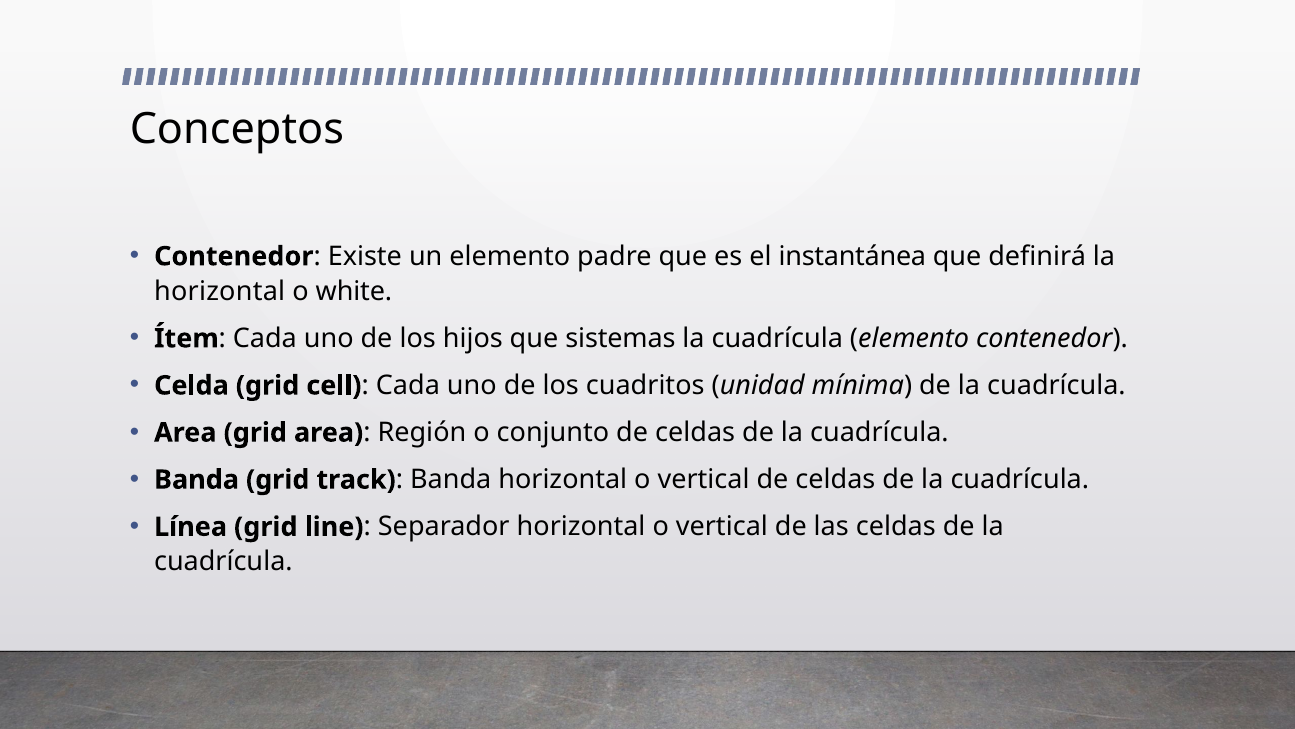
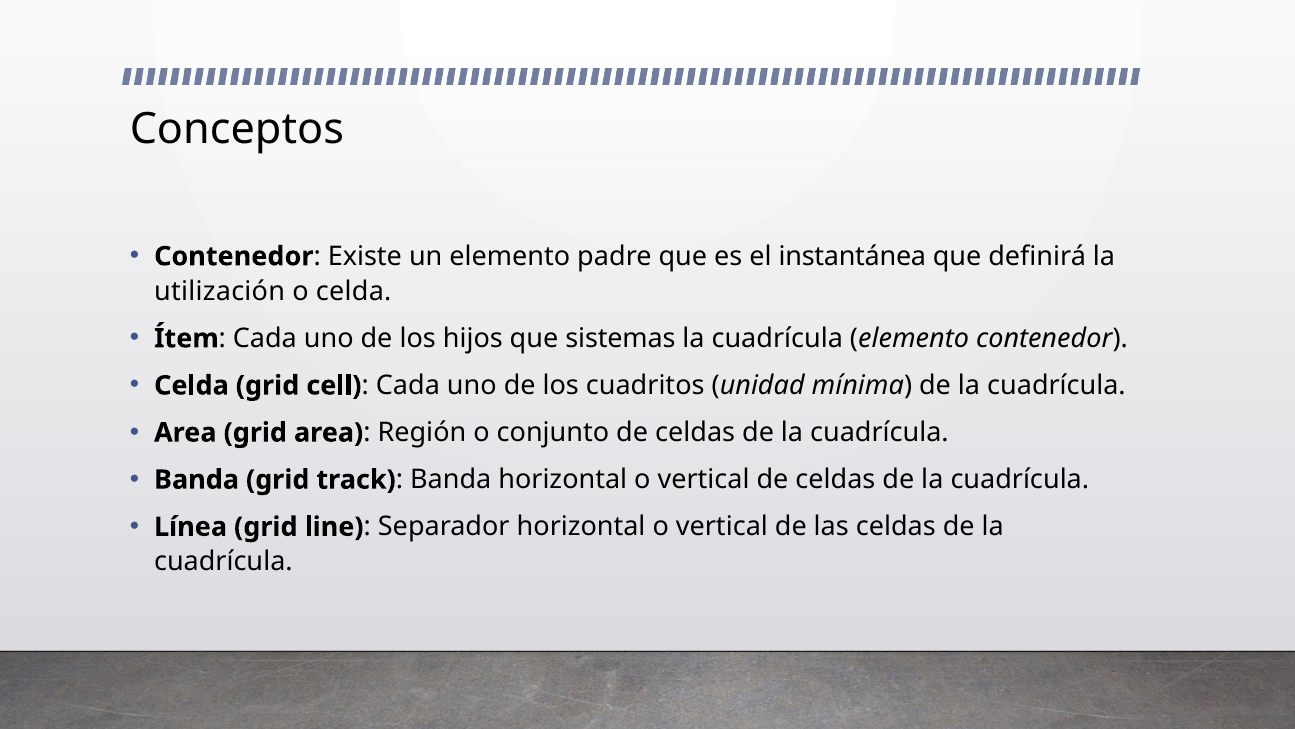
horizontal at (220, 291): horizontal -> utilización
o white: white -> celda
